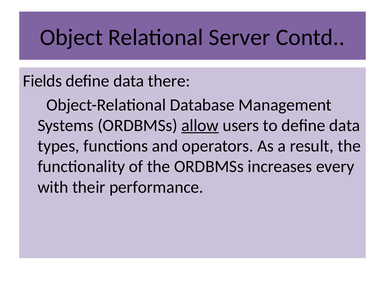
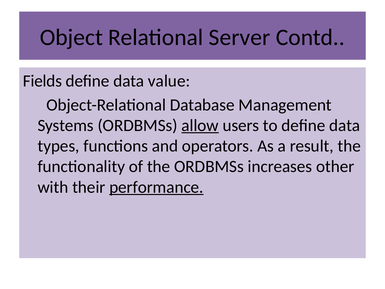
there: there -> value
every: every -> other
performance underline: none -> present
